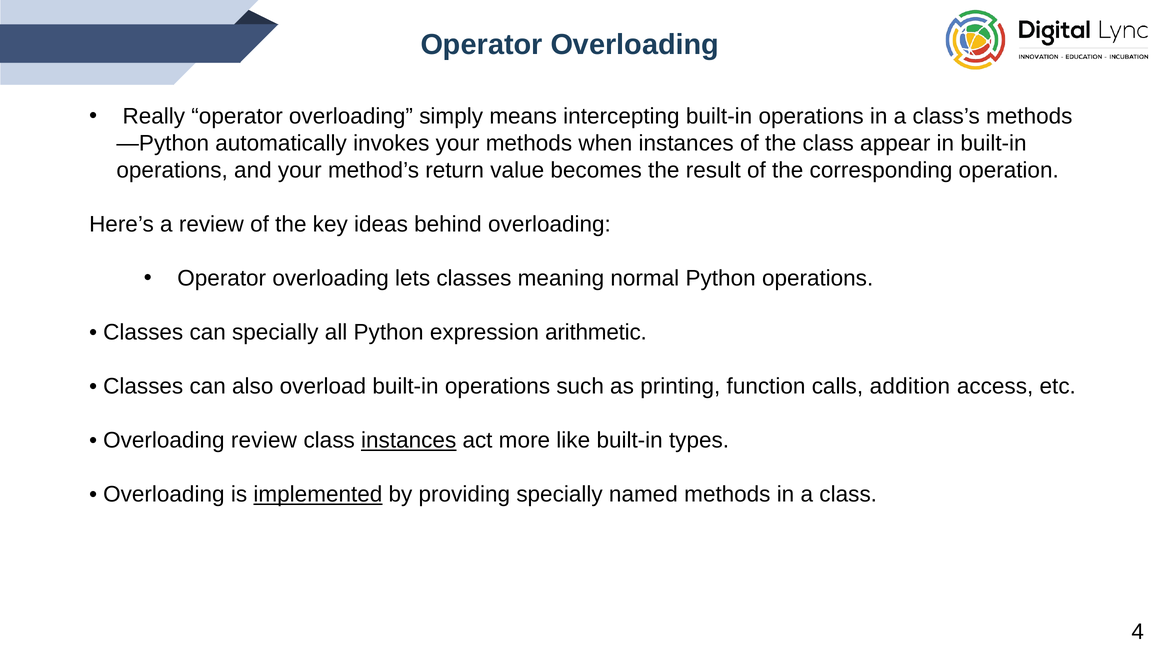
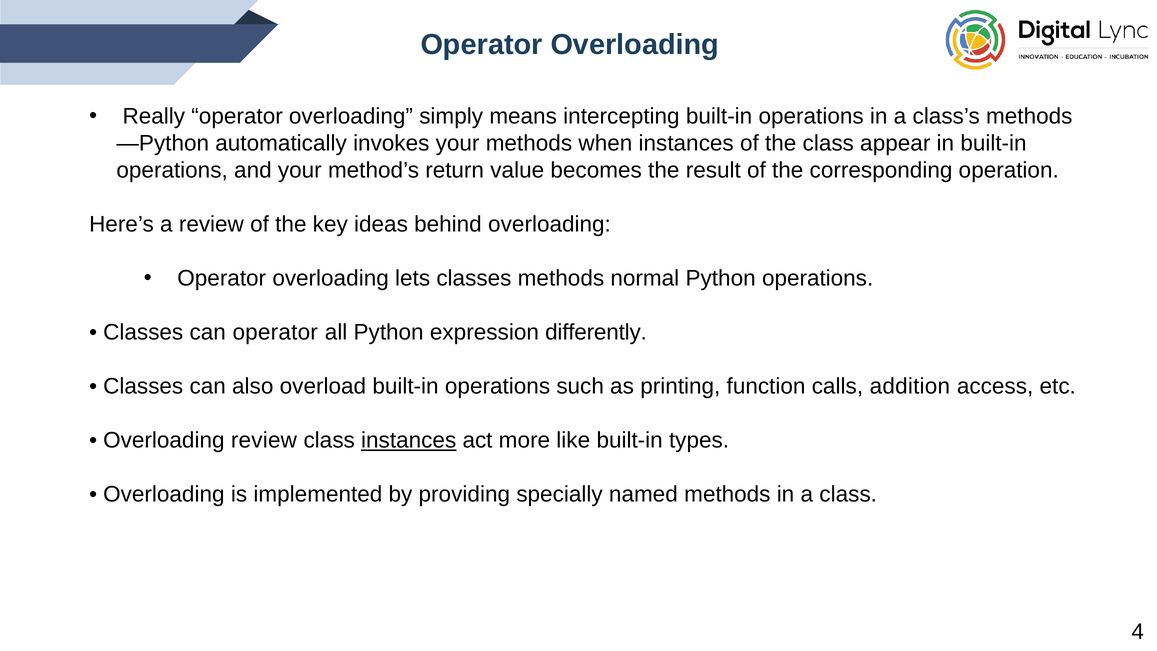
classes meaning: meaning -> methods
can specially: specially -> operator
arithmetic: arithmetic -> differently
implemented underline: present -> none
